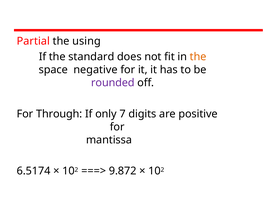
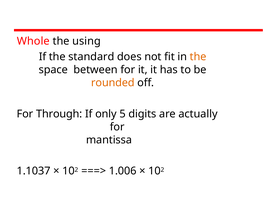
Partial: Partial -> Whole
negative: negative -> between
rounded colour: purple -> orange
7: 7 -> 5
positive: positive -> actually
6.5174: 6.5174 -> 1.1037
9.872: 9.872 -> 1.006
